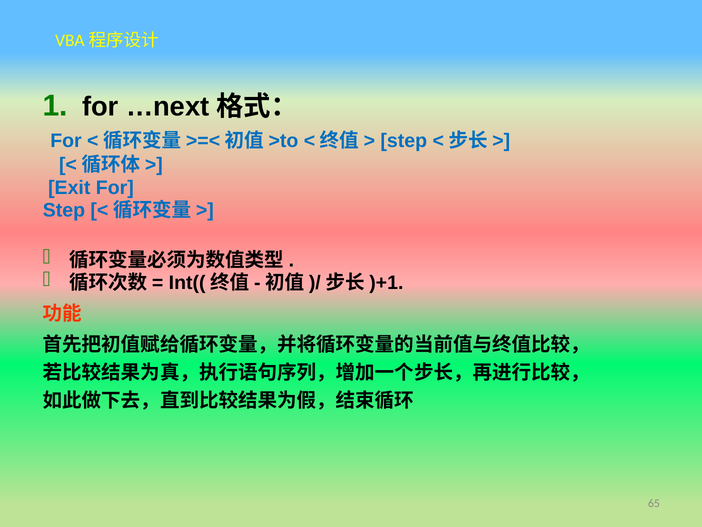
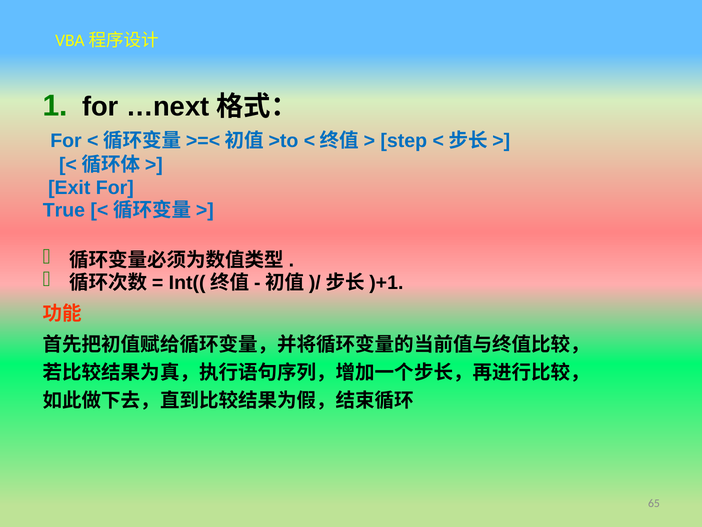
Step at (64, 210): Step -> True
